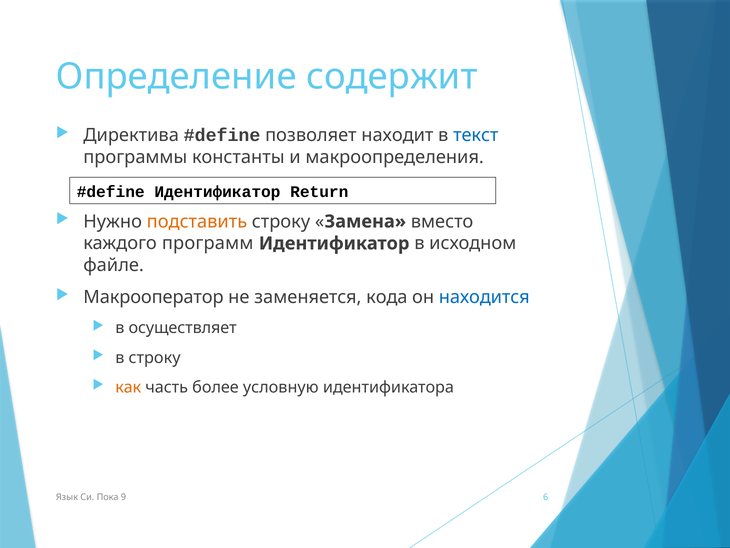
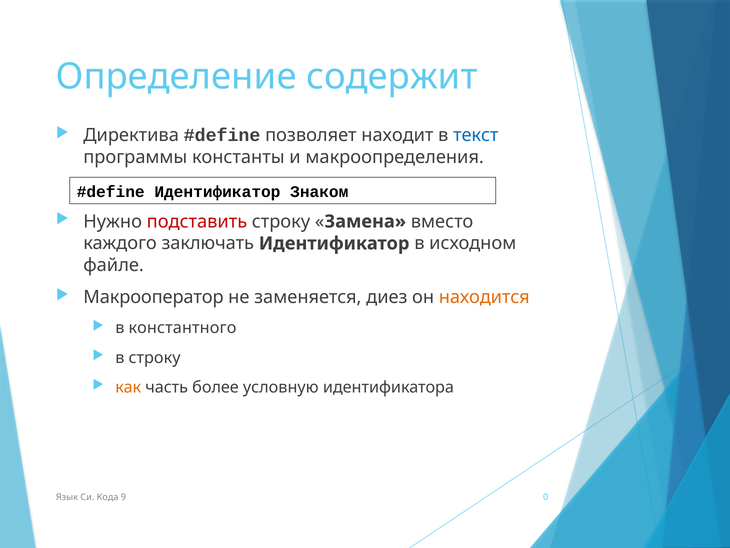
Return: Return -> Знаком
подставить colour: orange -> red
программ: программ -> заключать
кода: кода -> диез
находится colour: blue -> orange
осуществляет: осуществляет -> константного
Пока: Пока -> Кода
6: 6 -> 0
